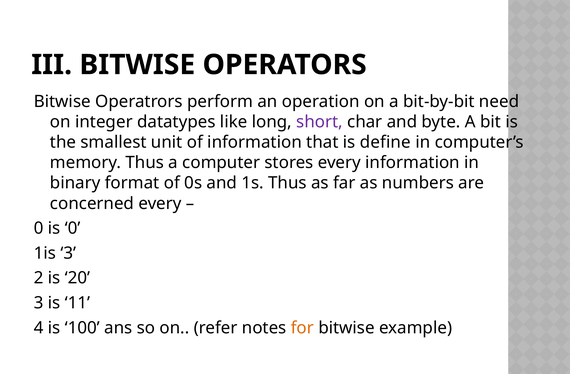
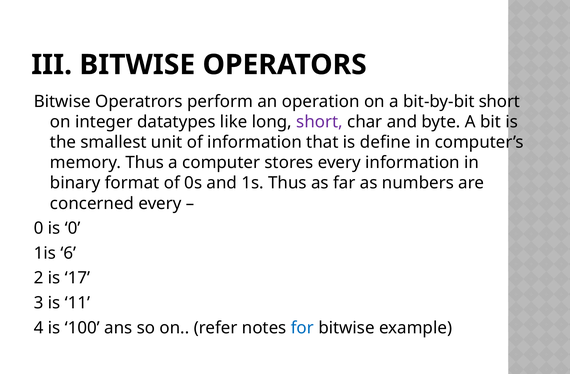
bit-by-bit need: need -> short
1is 3: 3 -> 6
20: 20 -> 17
for colour: orange -> blue
